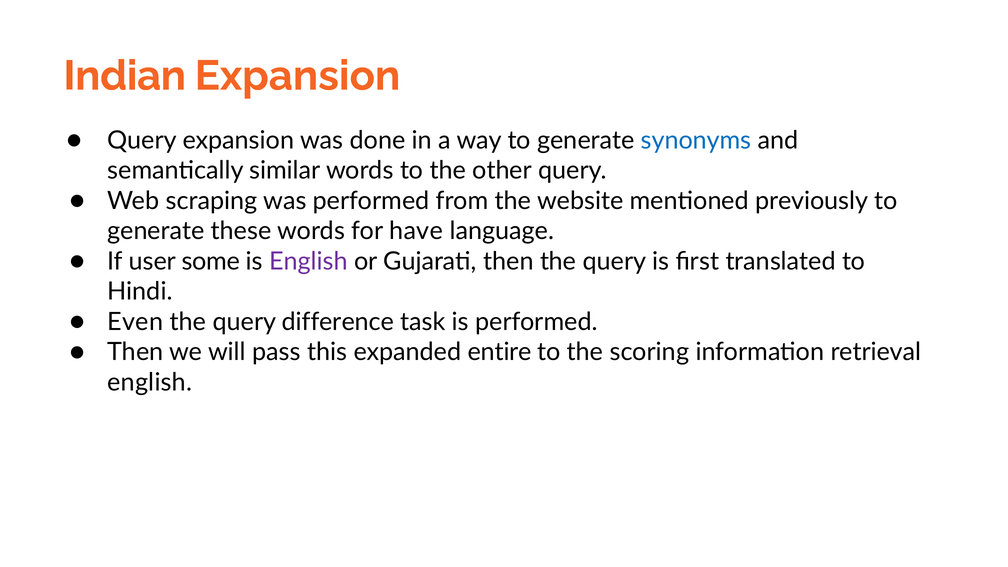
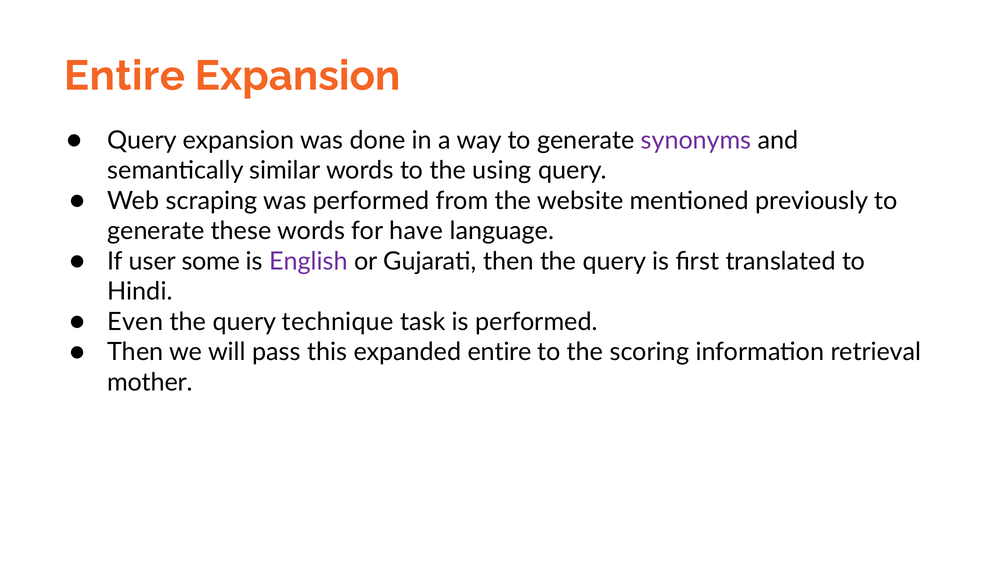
Indian at (125, 76): Indian -> Entire
synonyms colour: blue -> purple
other: other -> using
difference: difference -> technique
english at (150, 382): english -> mother
